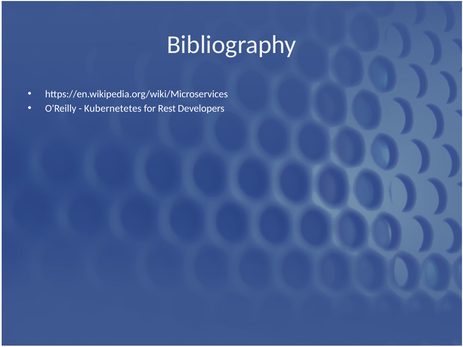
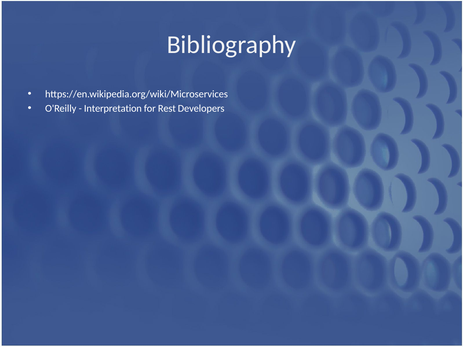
Kubernetetes: Kubernetetes -> Interpretation
